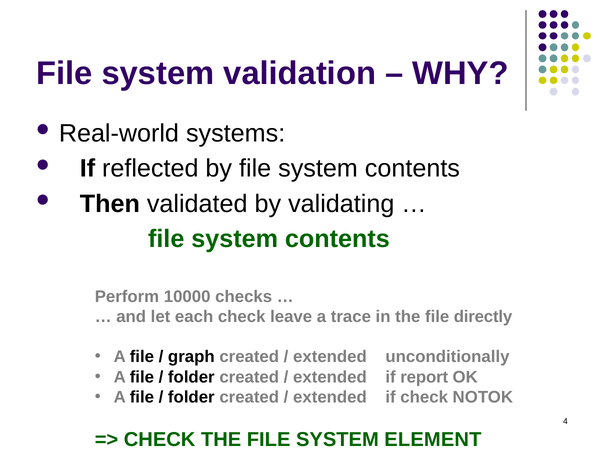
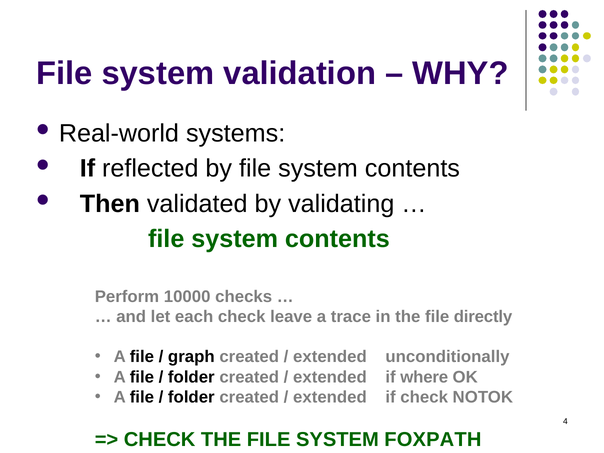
report: report -> where
ELEMENT: ELEMENT -> FOXPATH
